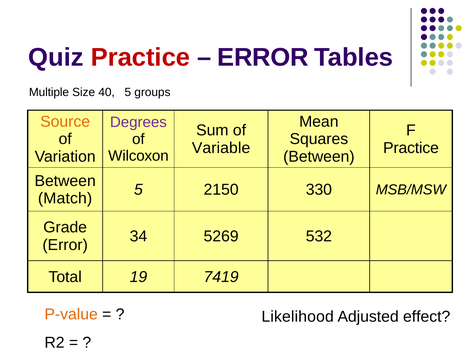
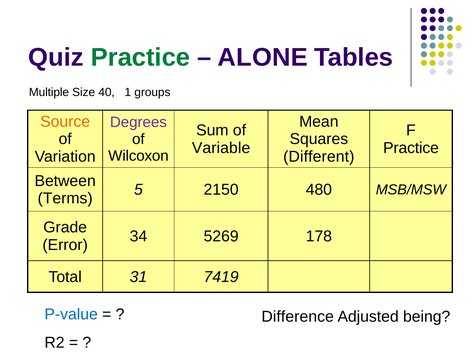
Practice at (140, 57) colour: red -> green
ERROR at (263, 57): ERROR -> ALONE
40 5: 5 -> 1
Between at (319, 157): Between -> Different
330: 330 -> 480
Match: Match -> Terms
532: 532 -> 178
19: 19 -> 31
P-value colour: orange -> blue
Likelihood: Likelihood -> Difference
effect: effect -> being
